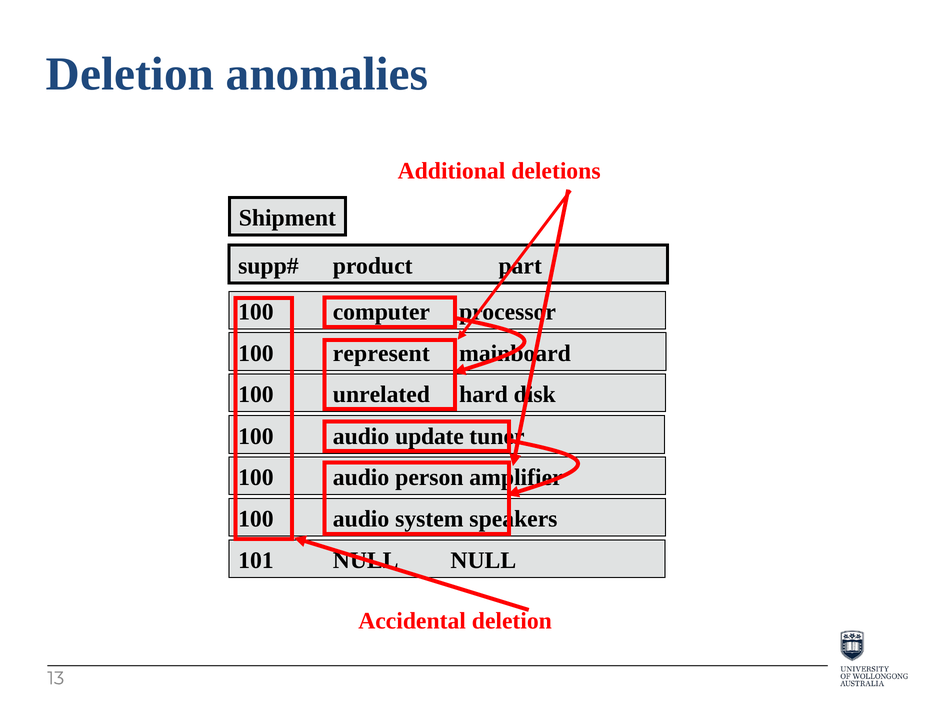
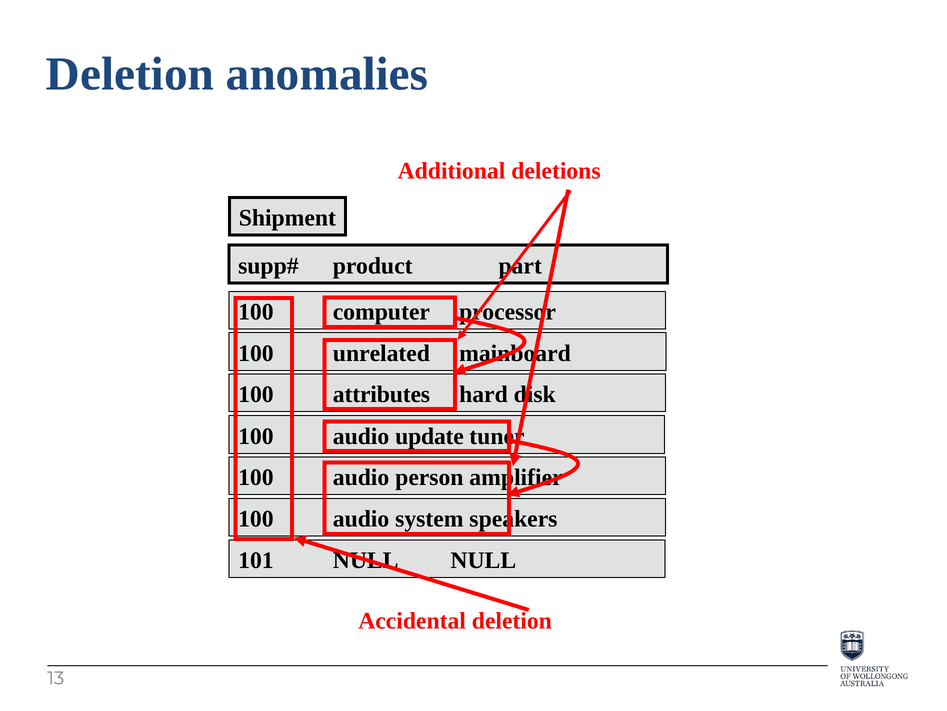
represent: represent -> unrelated
unrelated: unrelated -> attributes
